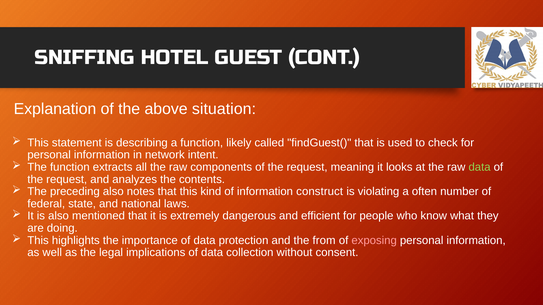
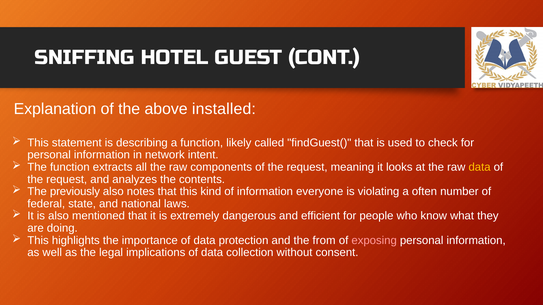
situation: situation -> installed
data at (480, 167) colour: light green -> yellow
preceding: preceding -> previously
construct: construct -> everyone
